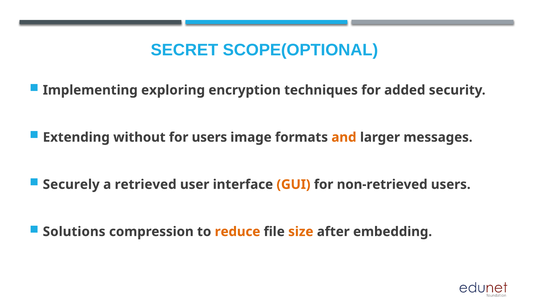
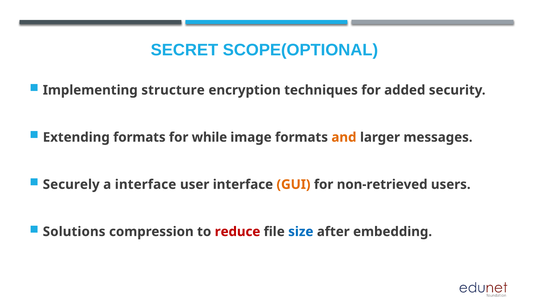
exploring: exploring -> structure
Extending without: without -> formats
for users: users -> while
a retrieved: retrieved -> interface
reduce colour: orange -> red
size colour: orange -> blue
